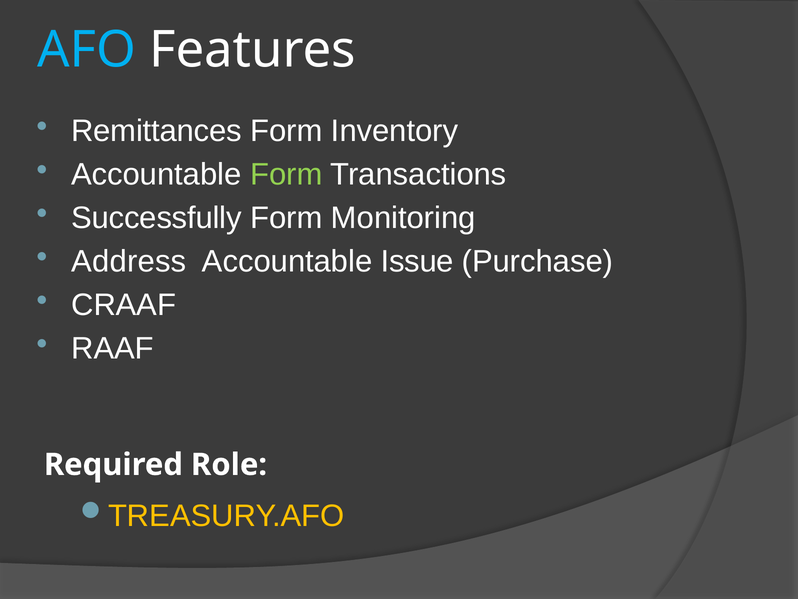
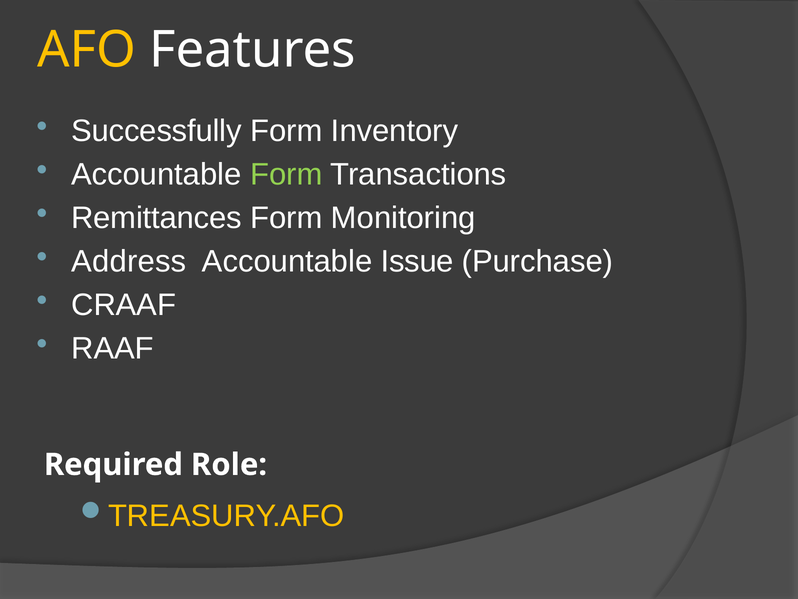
AFO colour: light blue -> yellow
Remittances: Remittances -> Successfully
Successfully: Successfully -> Remittances
